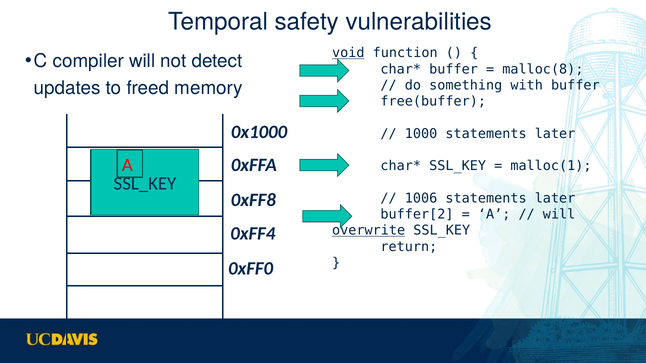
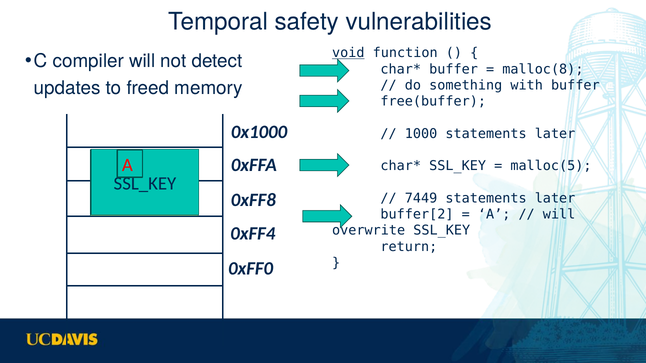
malloc(1: malloc(1 -> malloc(5
1006: 1006 -> 7449
overwrite underline: present -> none
